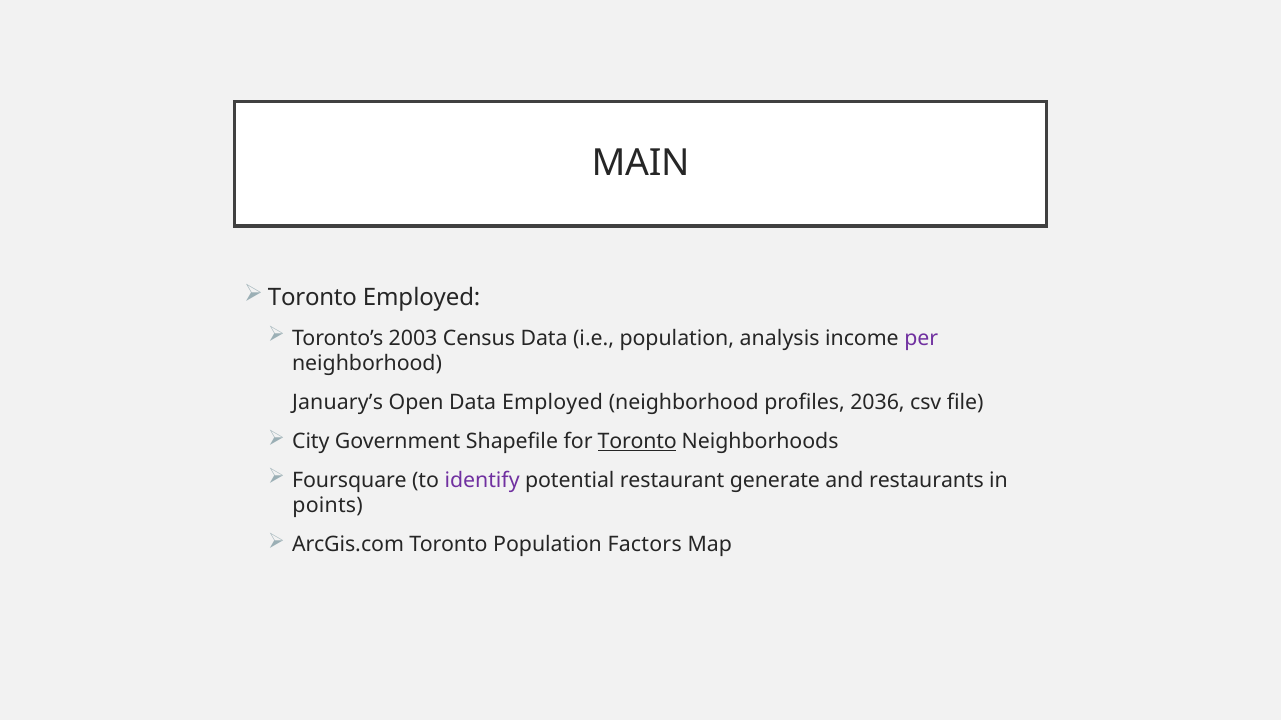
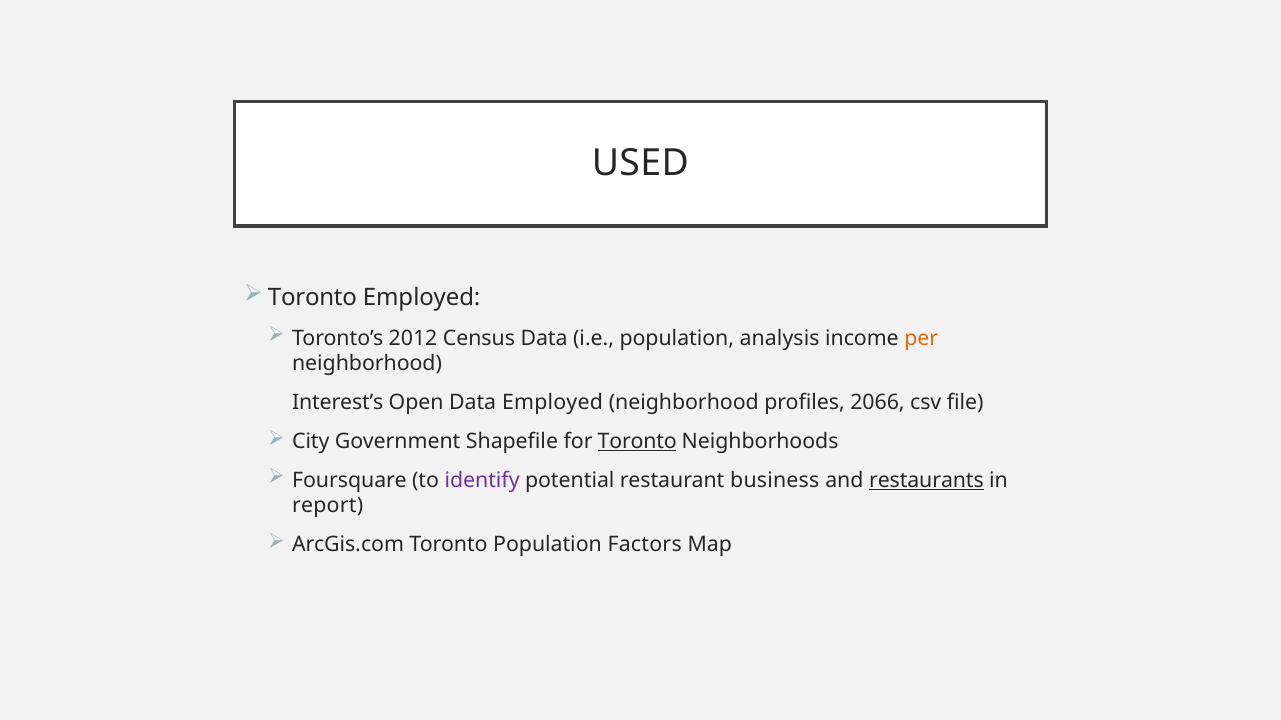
MAIN: MAIN -> USED
2003: 2003 -> 2012
per colour: purple -> orange
January’s: January’s -> Interest’s
2036: 2036 -> 2066
generate: generate -> business
restaurants underline: none -> present
points: points -> report
